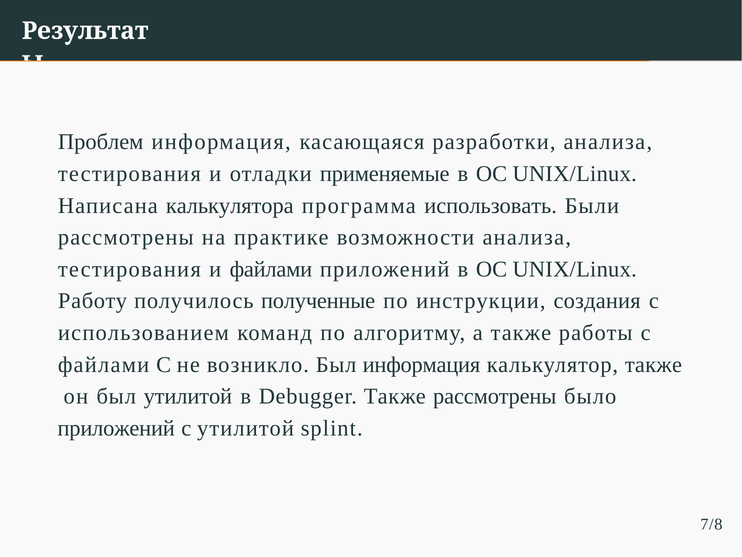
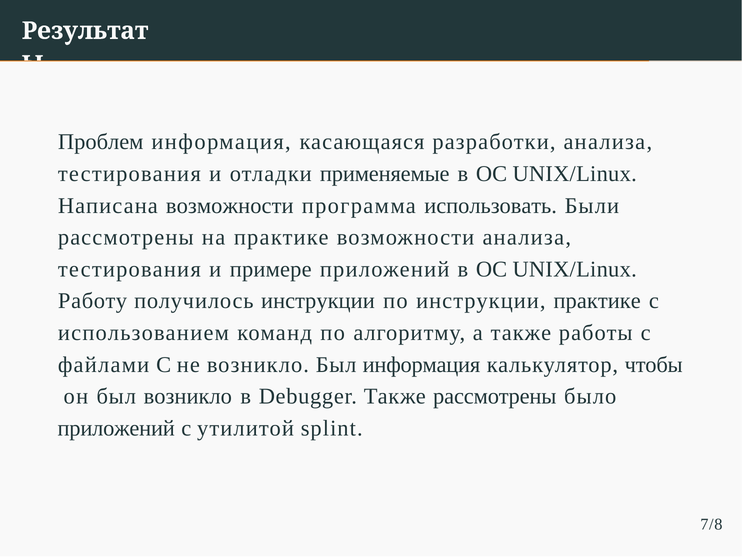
Написана калькулятора: калькулятора -> возможности
и файлами: файлами -> примере
получилось полученные: полученные -> инструкции
инструкции создания: создания -> практике
калькулятор также: также -> чтобы
был утилитой: утилитой -> возникло
